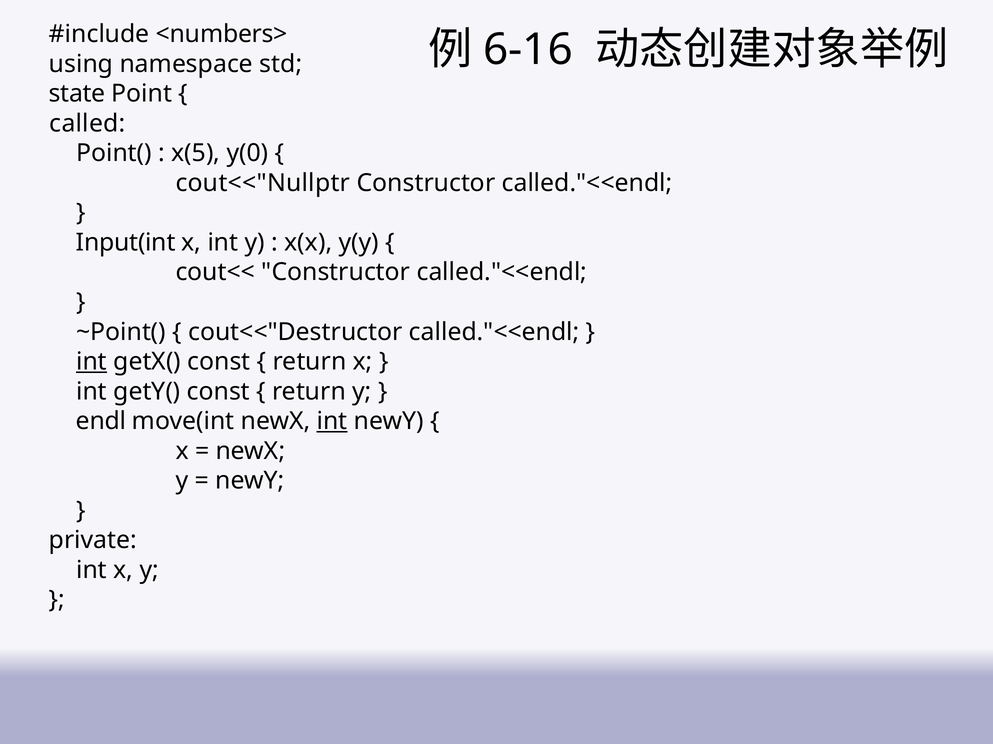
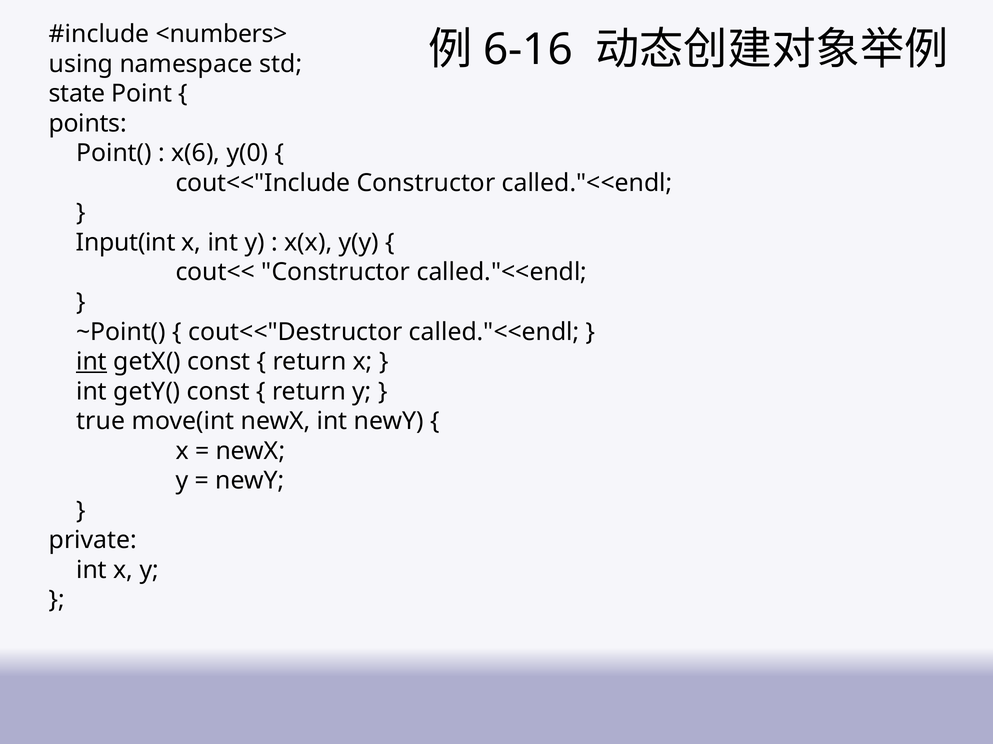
called: called -> points
x(5: x(5 -> x(6
cout<<"Nullptr: cout<<"Nullptr -> cout<<"Include
endl: endl -> true
int at (332, 422) underline: present -> none
